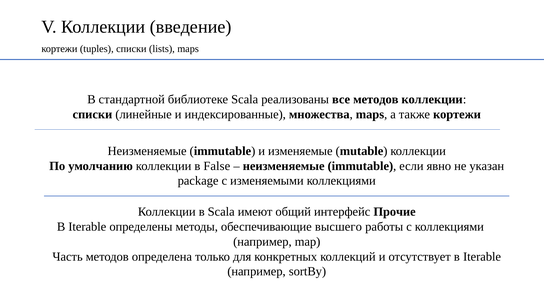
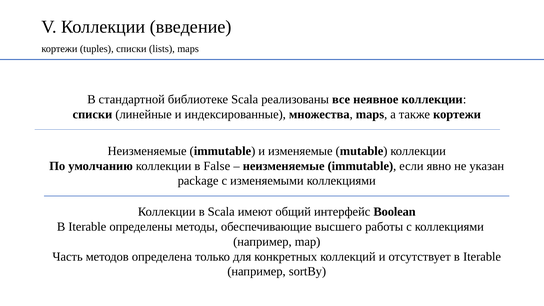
все методов: методов -> неявное
Прочие: Прочие -> Boolean
